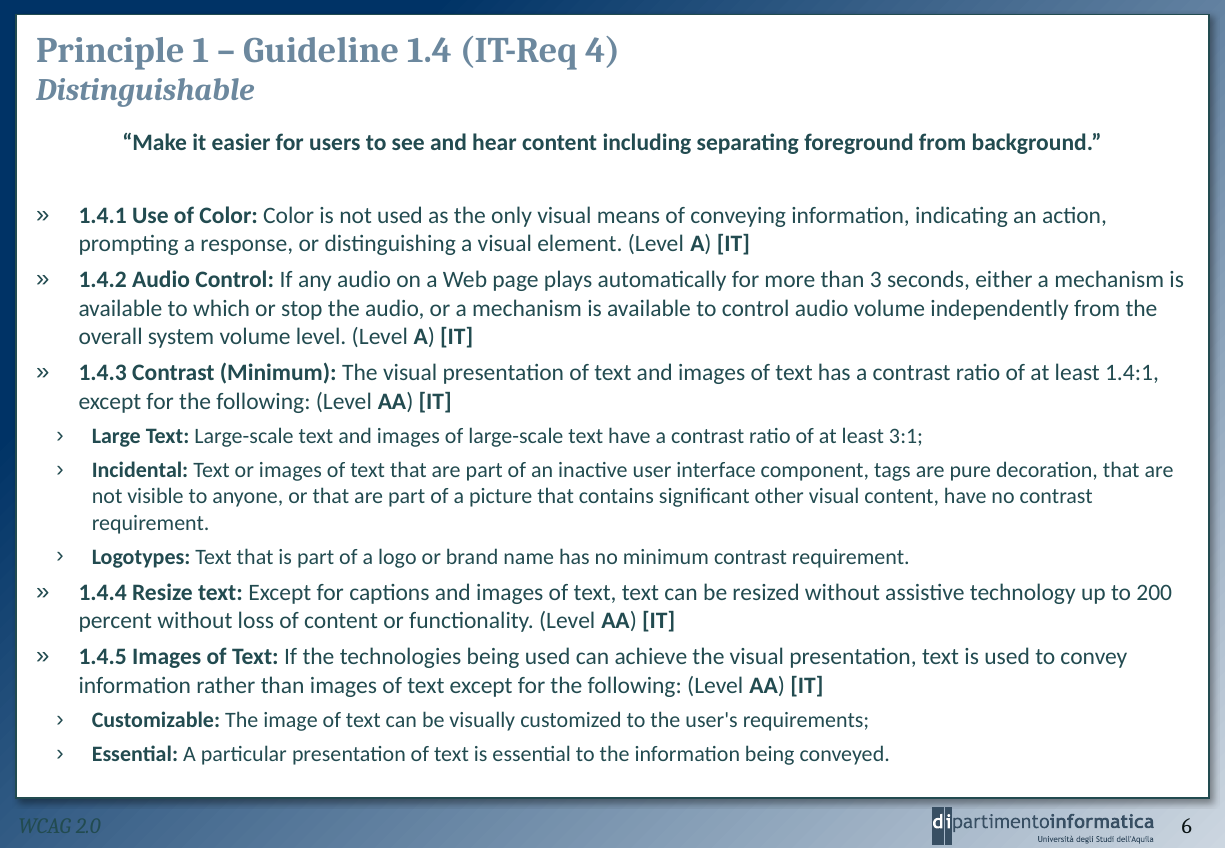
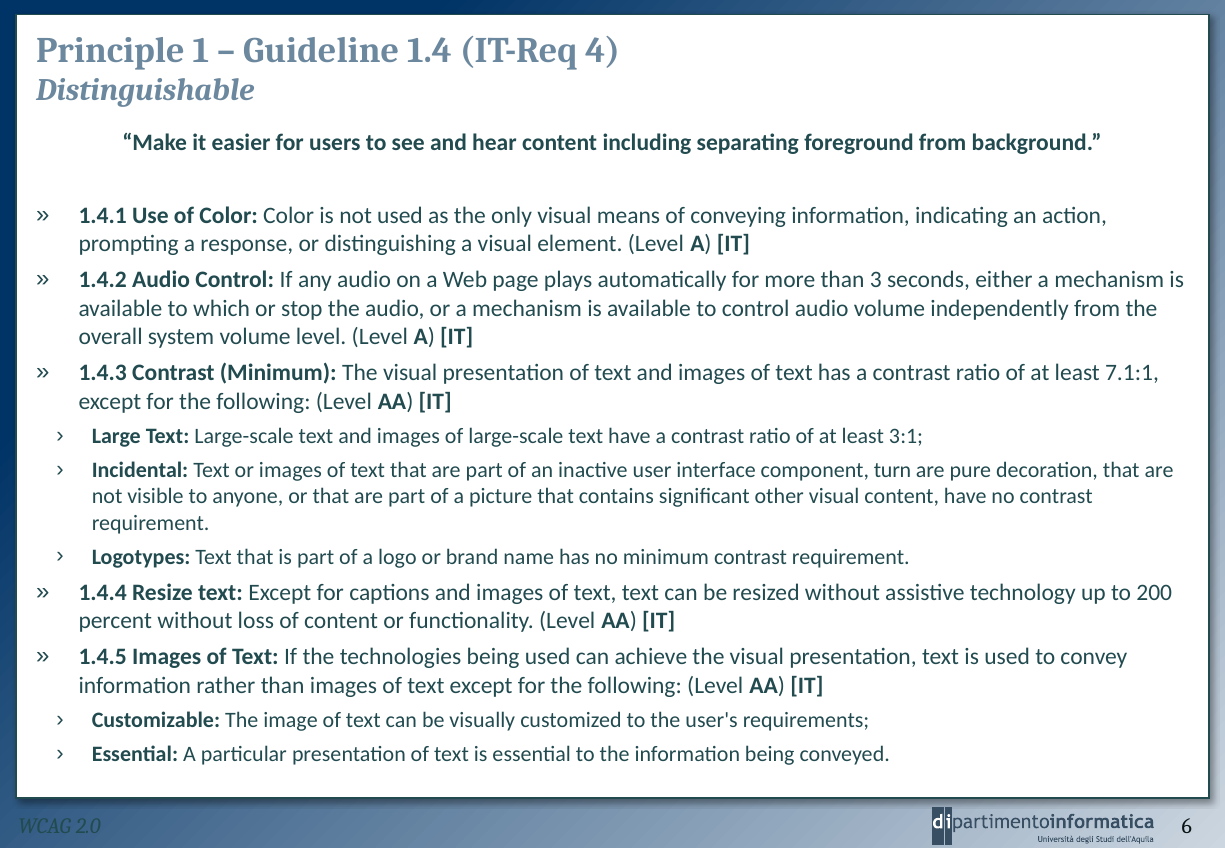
1.4:1: 1.4:1 -> 7.1:1
tags: tags -> turn
